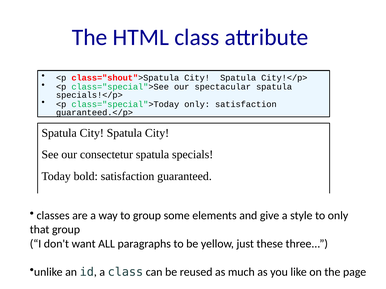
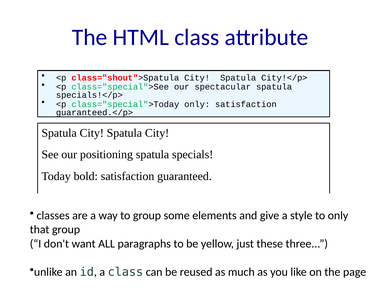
consectetur: consectetur -> positioning
